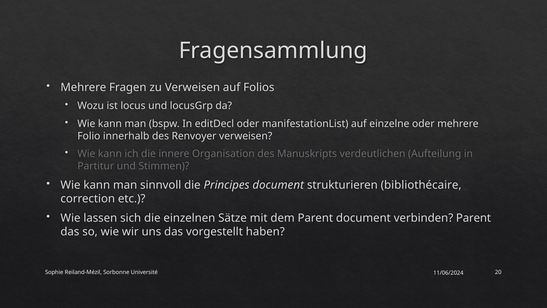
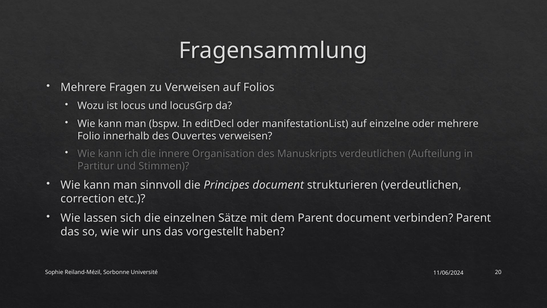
Renvoyer: Renvoyer -> Ouvertes
strukturieren bibliothécaire: bibliothécaire -> verdeutlichen
